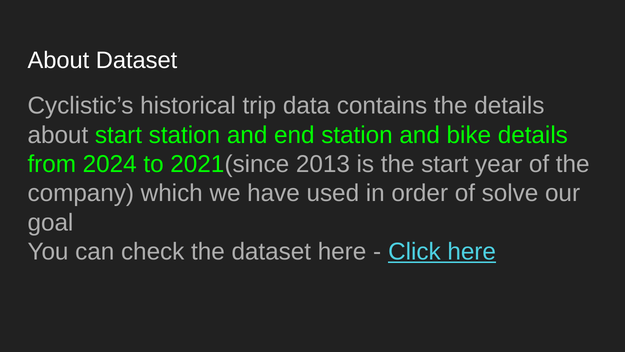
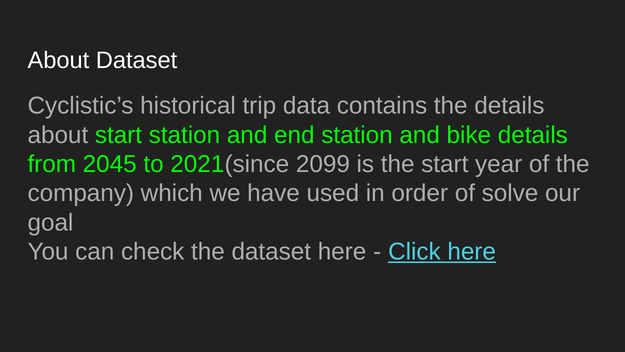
2024: 2024 -> 2045
2013: 2013 -> 2099
